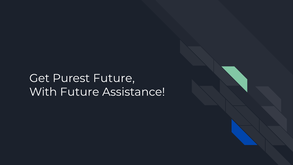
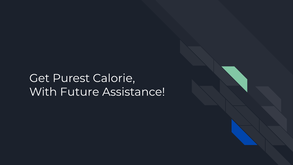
Purest Future: Future -> Calorie
